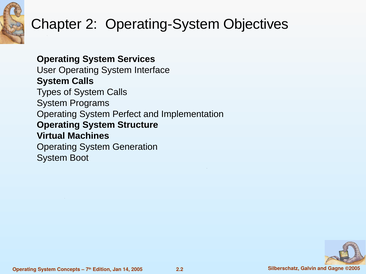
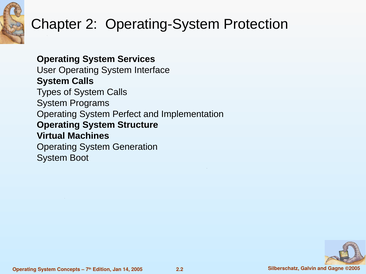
Objectives: Objectives -> Protection
